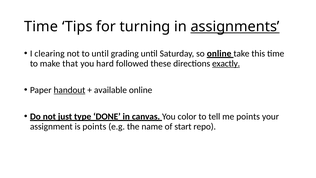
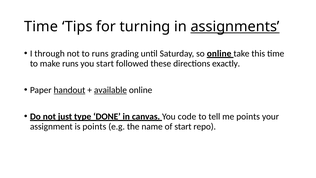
clearing: clearing -> through
to until: until -> runs
make that: that -> runs
you hard: hard -> start
exactly underline: present -> none
available underline: none -> present
color: color -> code
